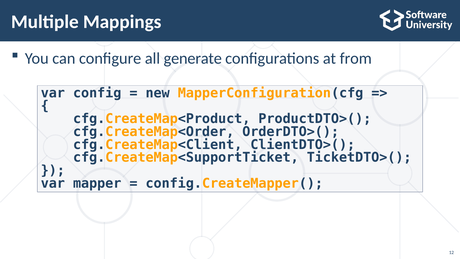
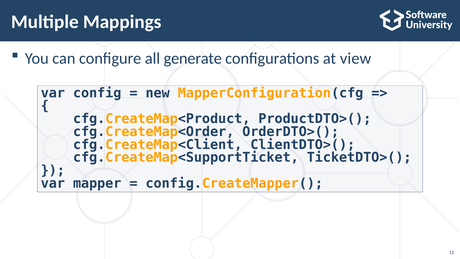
from: from -> view
